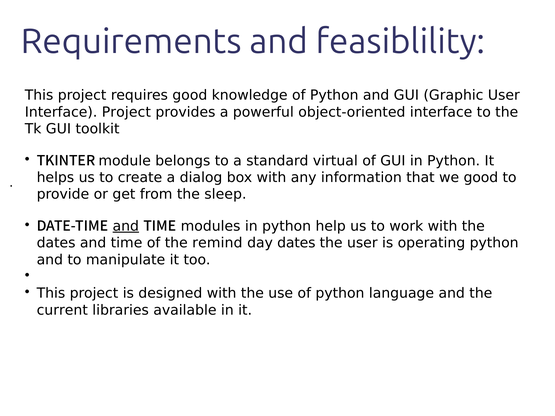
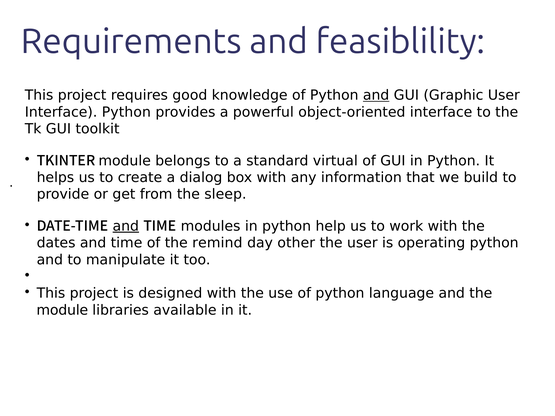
and at (376, 95) underline: none -> present
Interface Project: Project -> Python
we good: good -> build
day dates: dates -> other
current at (62, 310): current -> module
